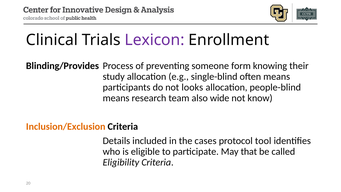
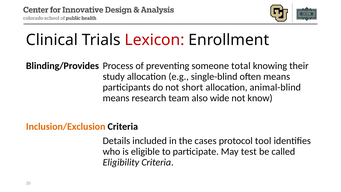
Lexicon colour: purple -> red
form: form -> total
looks: looks -> short
people-blind: people-blind -> animal-blind
that: that -> test
